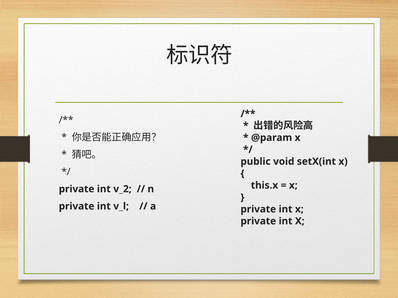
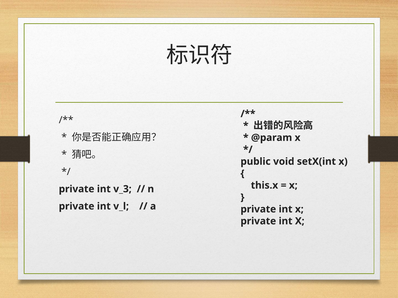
v_2: v_2 -> v_3
